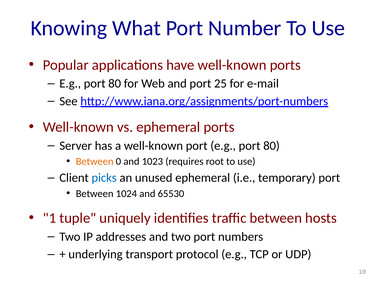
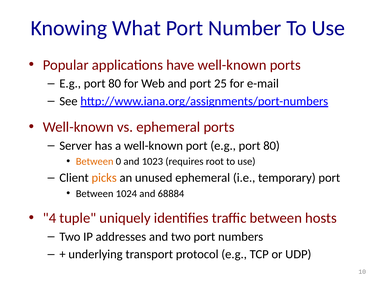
picks colour: blue -> orange
65530: 65530 -> 68884
1: 1 -> 4
